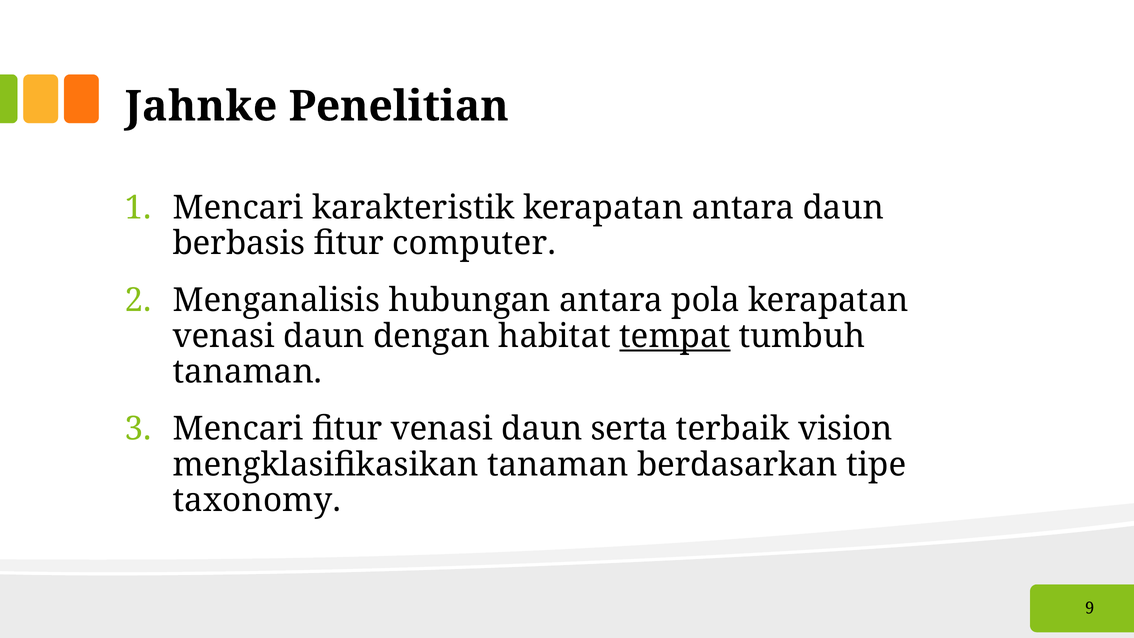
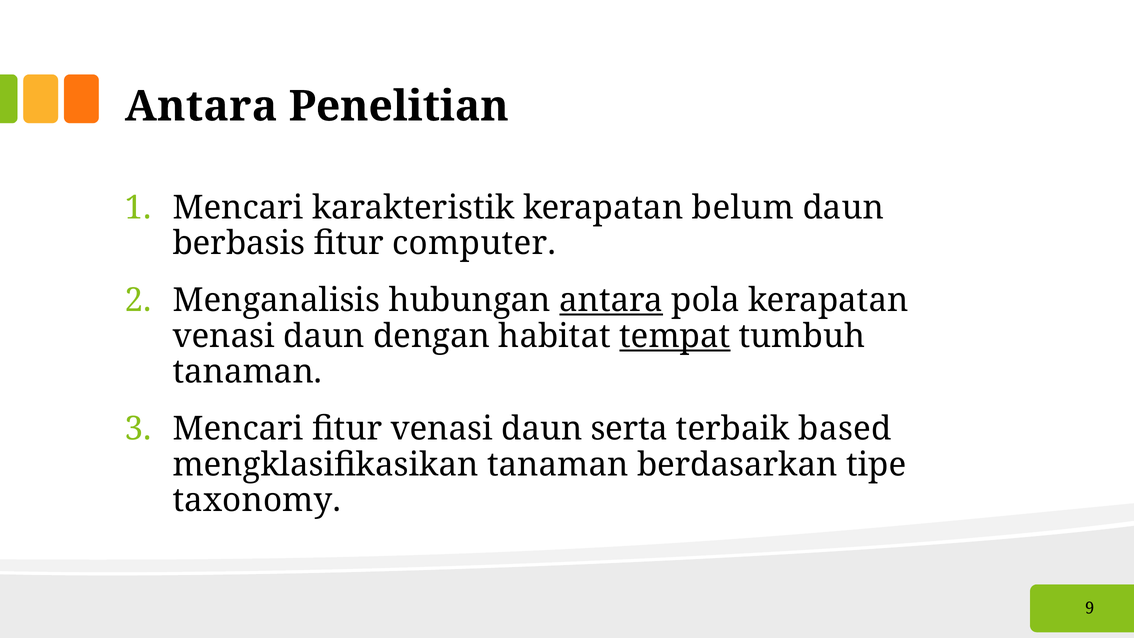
Jahnke at (201, 106): Jahnke -> Antara
kerapatan antara: antara -> belum
antara at (611, 300) underline: none -> present
vision: vision -> based
